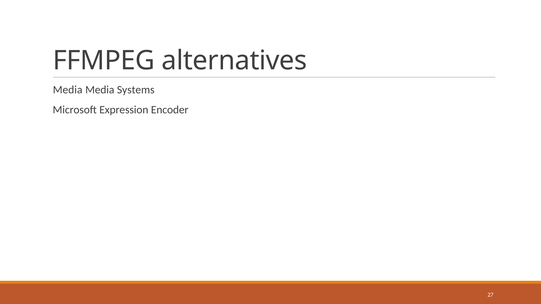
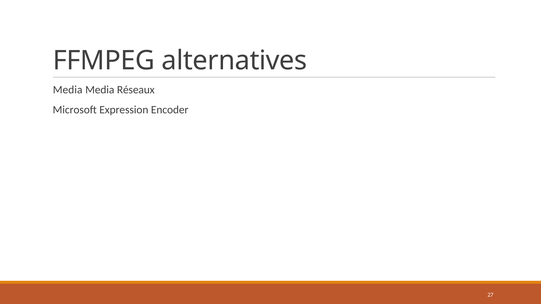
Systems: Systems -> Réseaux
